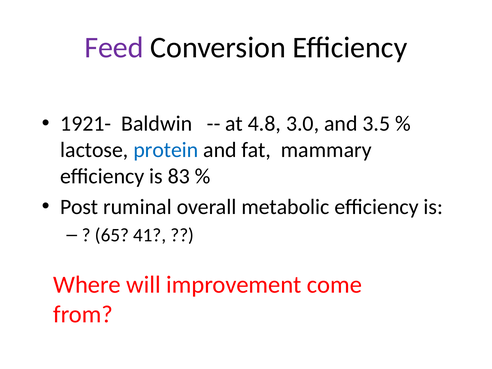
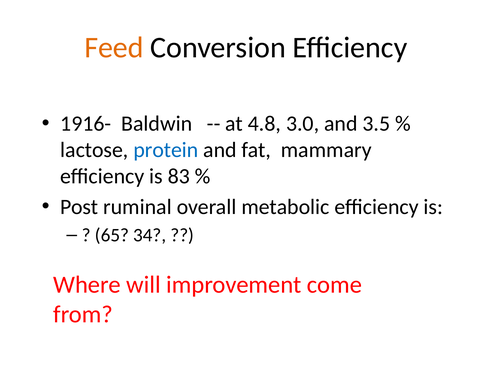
Feed colour: purple -> orange
1921-: 1921- -> 1916-
41: 41 -> 34
